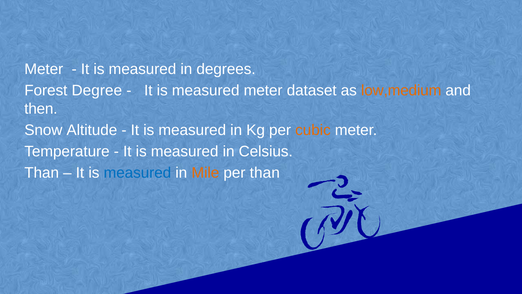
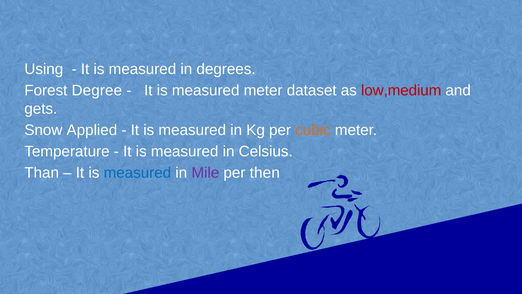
Meter at (44, 69): Meter -> Using
low,medium colour: orange -> red
then: then -> gets
Altitude: Altitude -> Applied
Mile colour: orange -> purple
per than: than -> then
